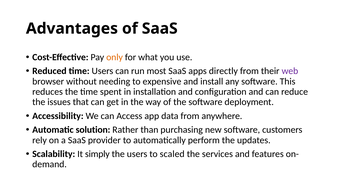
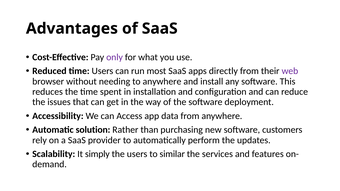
only colour: orange -> purple
to expensive: expensive -> anywhere
scaled: scaled -> similar
